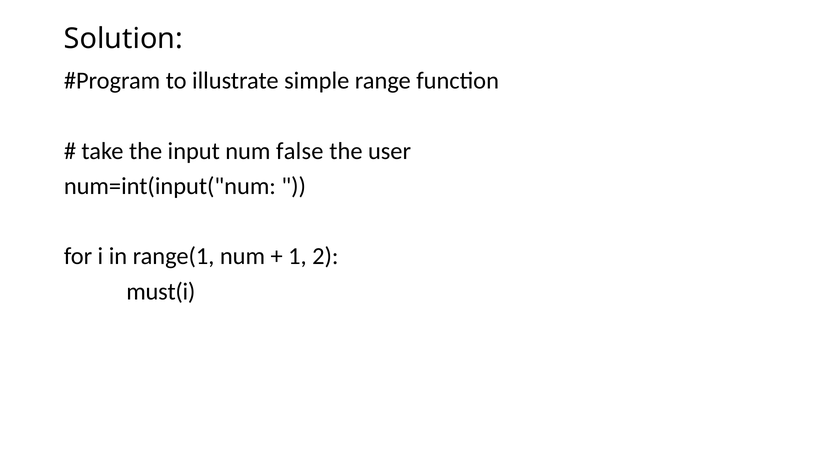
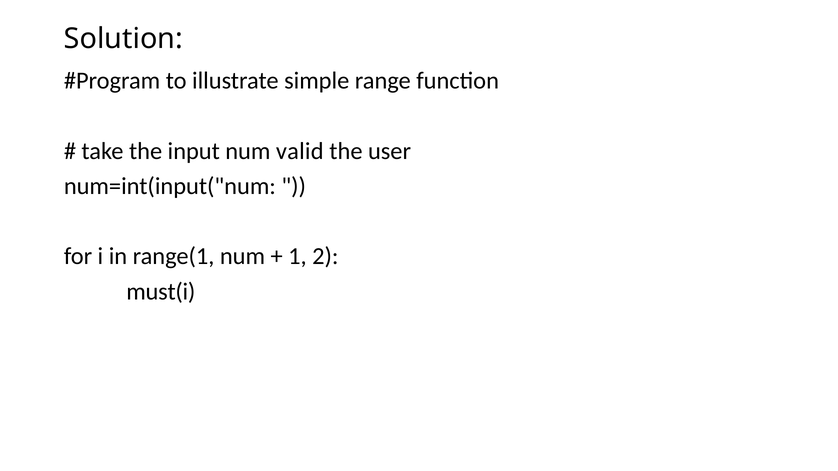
false: false -> valid
